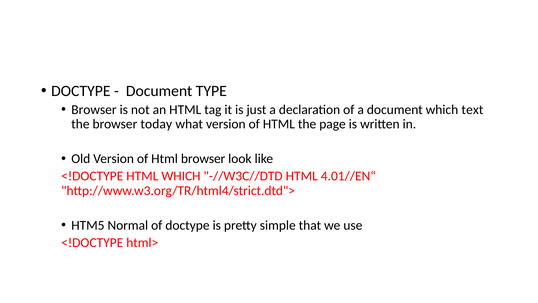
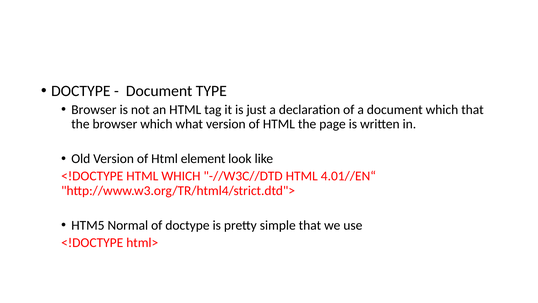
which text: text -> that
browser today: today -> which
Html browser: browser -> element
